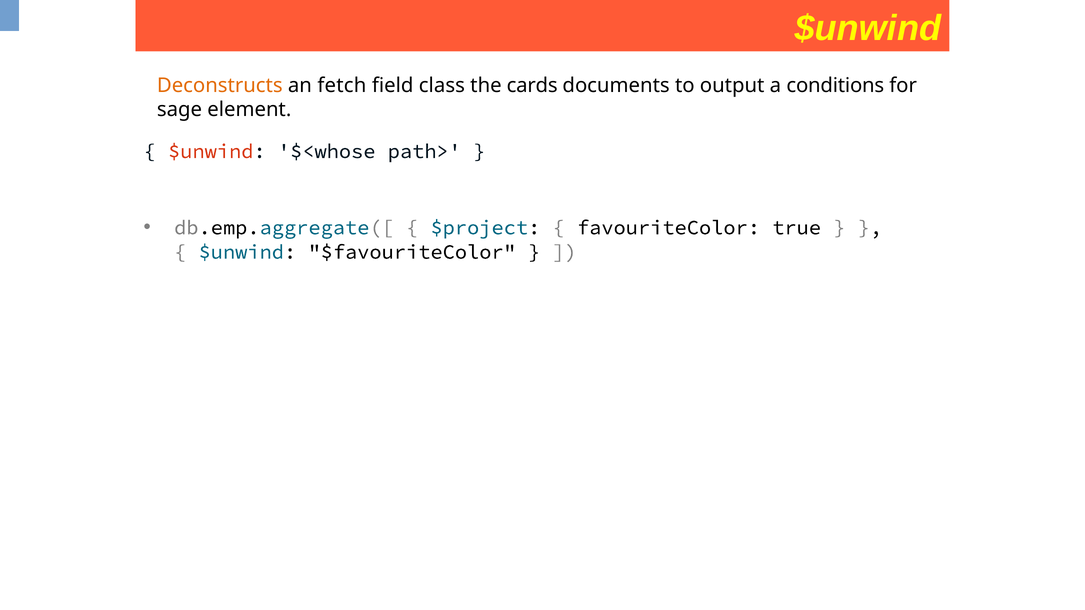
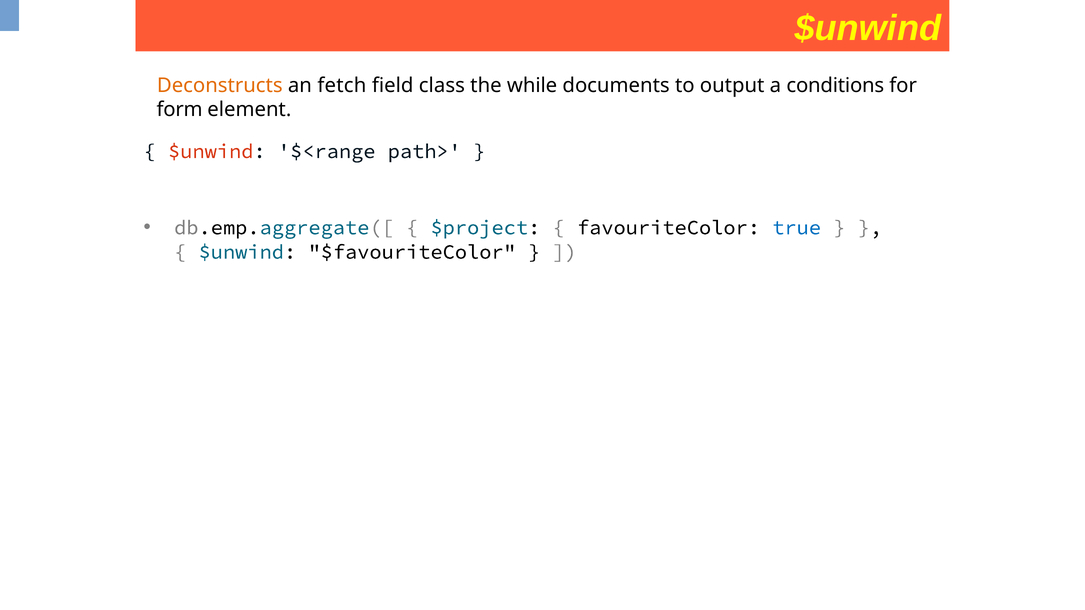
cards: cards -> while
sage: sage -> form
$<whose: $<whose -> $<range
true colour: black -> blue
